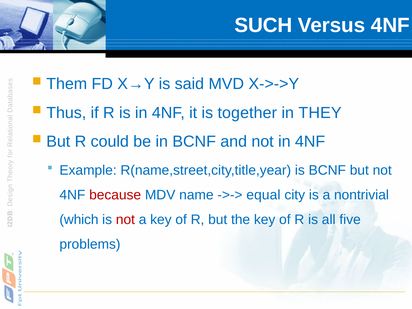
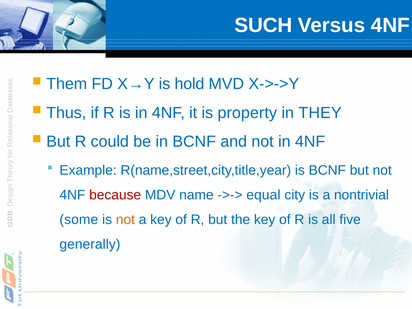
said: said -> hold
together: together -> property
which: which -> some
not at (125, 220) colour: red -> orange
problems: problems -> generally
